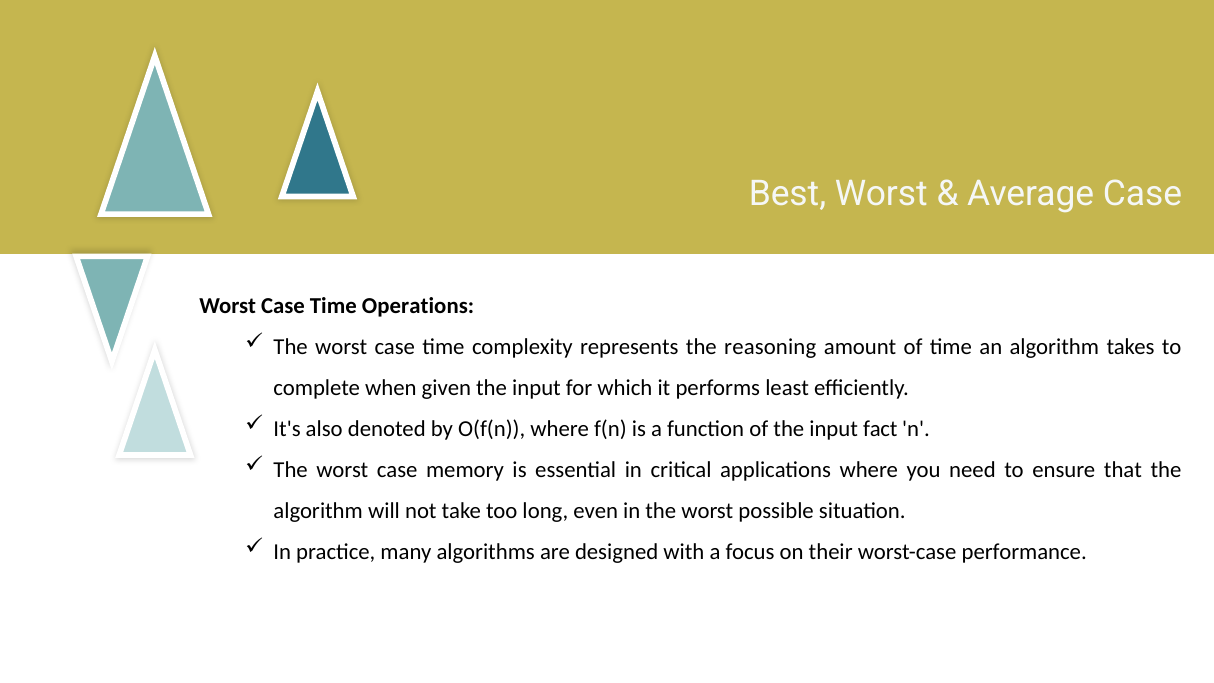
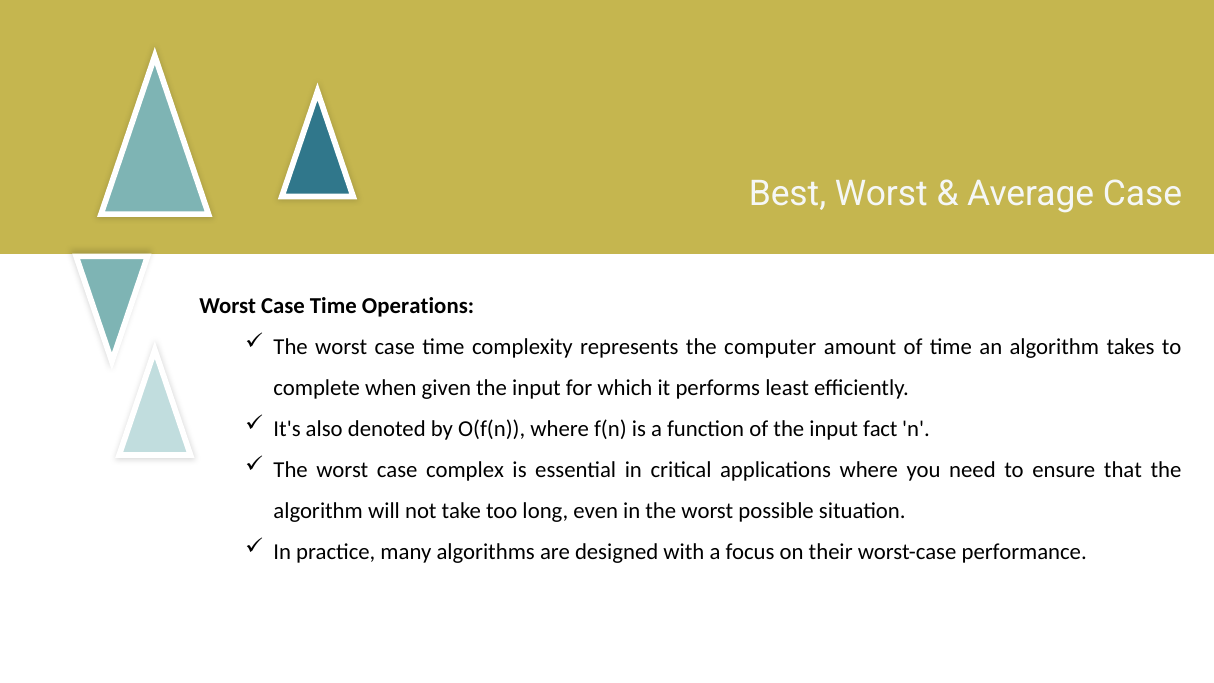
reasoning: reasoning -> computer
memory: memory -> complex
